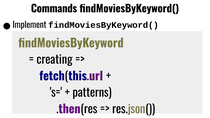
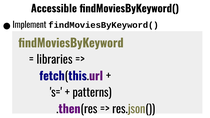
Commands: Commands -> Accessible
creating: creating -> libraries
